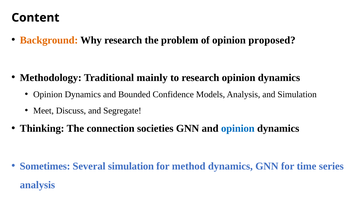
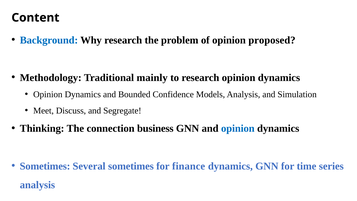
Background colour: orange -> blue
societies: societies -> business
Several simulation: simulation -> sometimes
method: method -> finance
